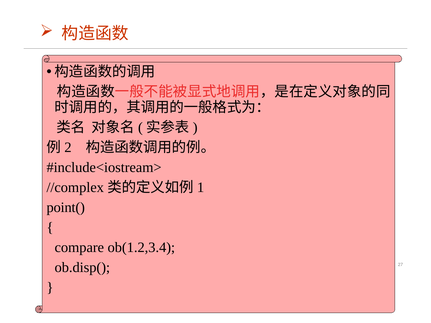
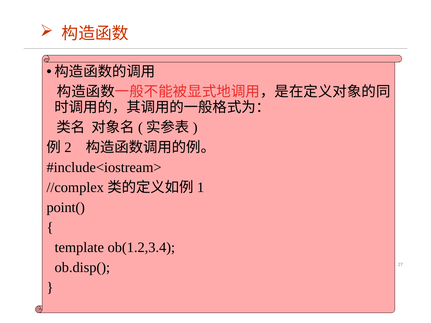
compare: compare -> template
